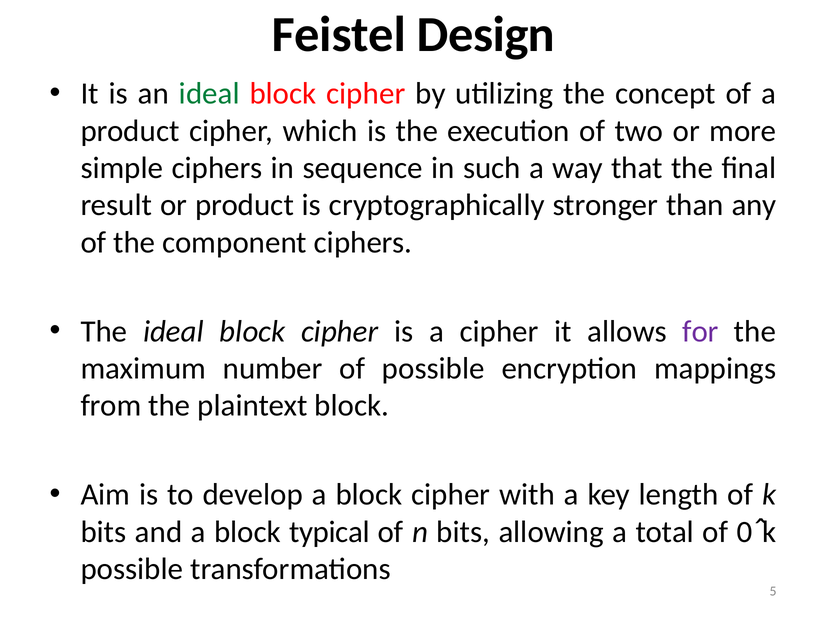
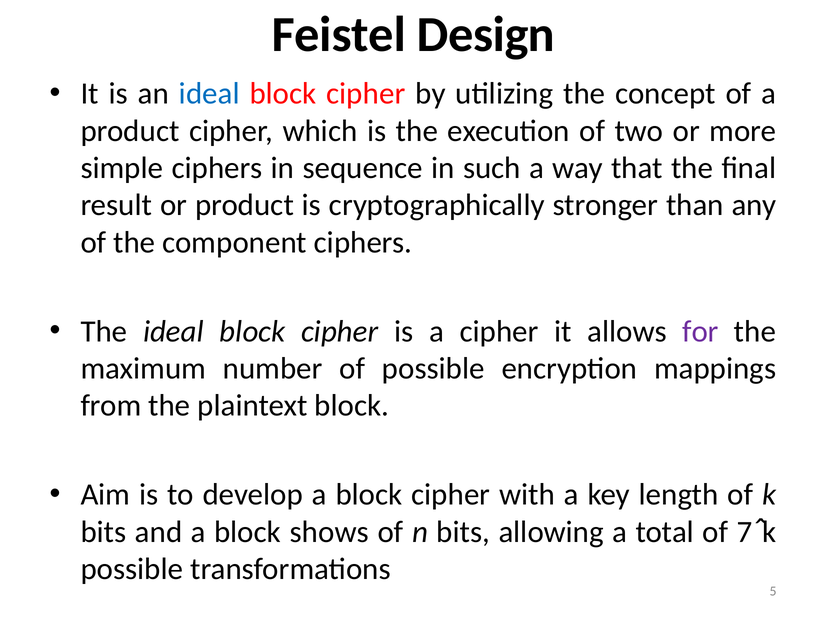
ideal at (209, 94) colour: green -> blue
typical: typical -> shows
0: 0 -> 7
